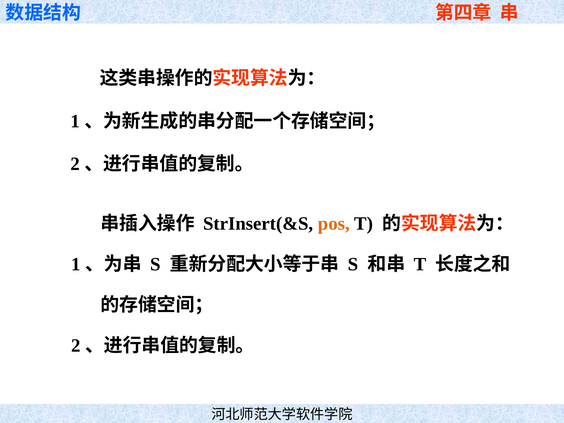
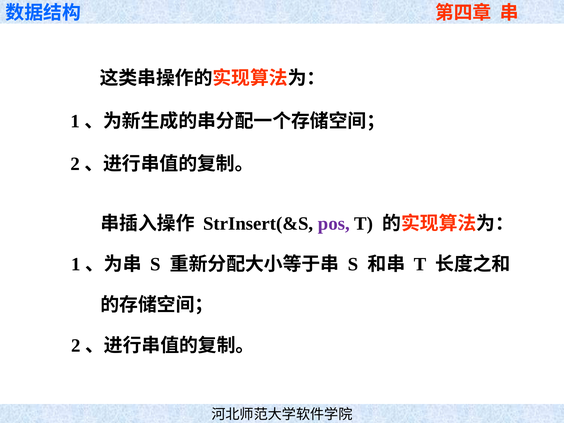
pos colour: orange -> purple
